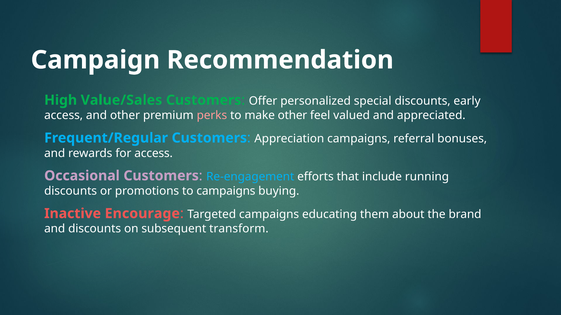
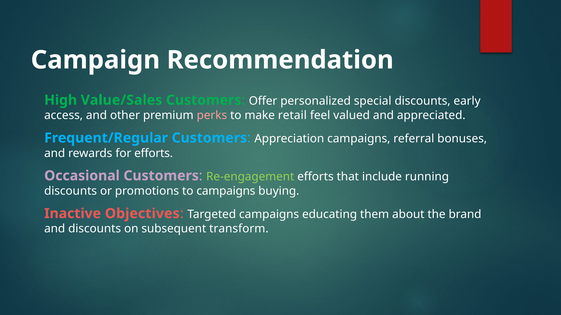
make other: other -> retail
for access: access -> efforts
Re-engagement colour: light blue -> light green
Encourage: Encourage -> Objectives
